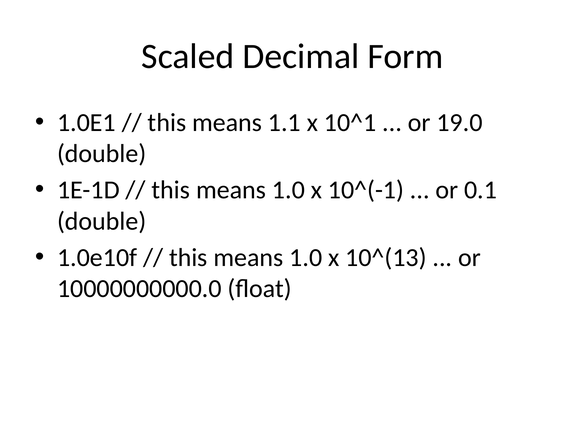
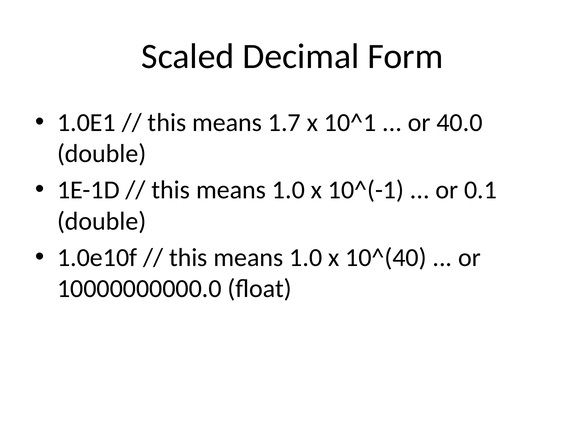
1.1: 1.1 -> 1.7
19.0: 19.0 -> 40.0
10^(13: 10^(13 -> 10^(40
